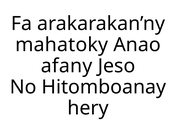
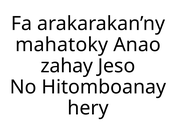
afany: afany -> zahay
